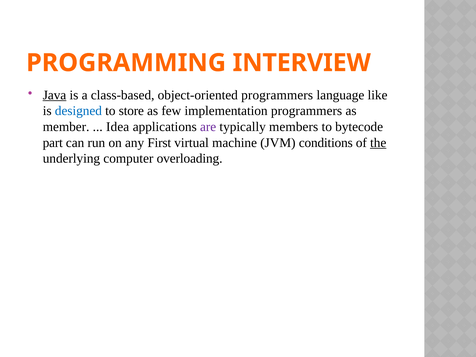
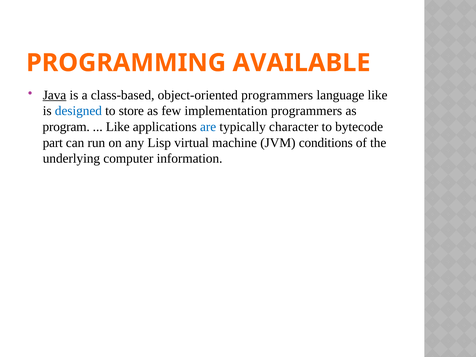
INTERVIEW: INTERVIEW -> AVAILABLE
member: member -> program
Idea at (118, 127): Idea -> Like
are colour: purple -> blue
members: members -> character
First: First -> Lisp
the underline: present -> none
overloading: overloading -> information
